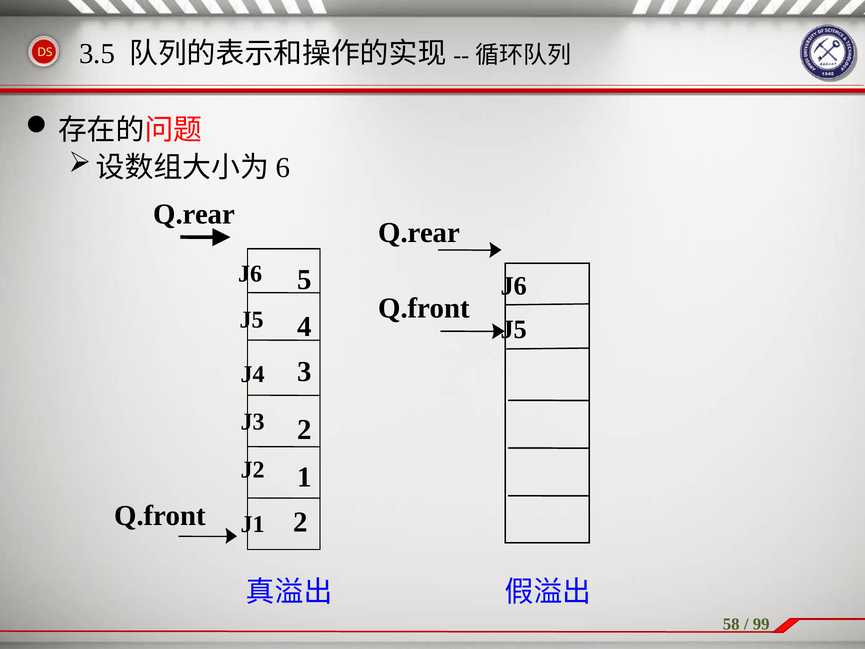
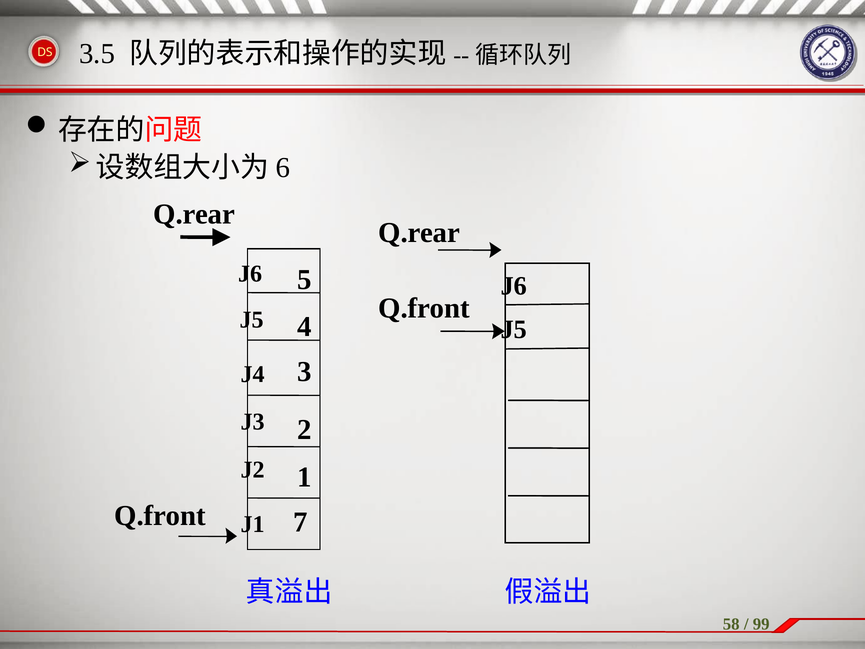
Q.front 2: 2 -> 7
